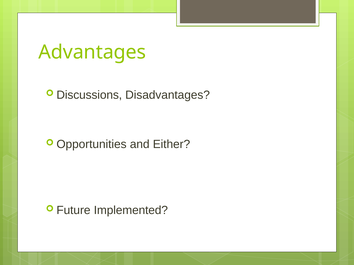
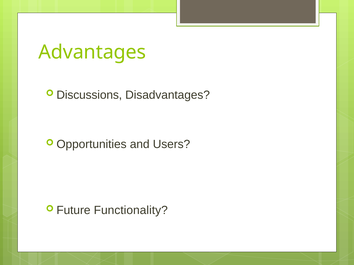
Either: Either -> Users
Implemented: Implemented -> Functionality
